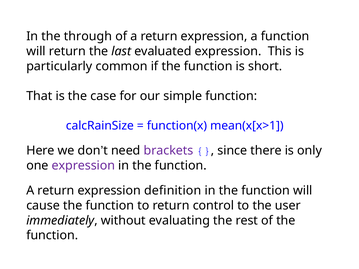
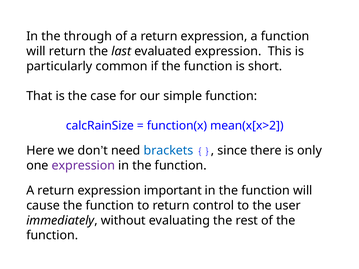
mean(x[x>1: mean(x[x>1 -> mean(x[x>2
brackets colour: purple -> blue
definition: definition -> important
